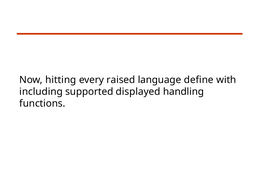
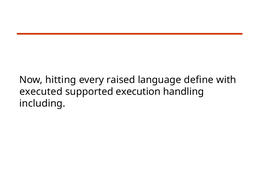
including: including -> executed
displayed: displayed -> execution
functions: functions -> including
